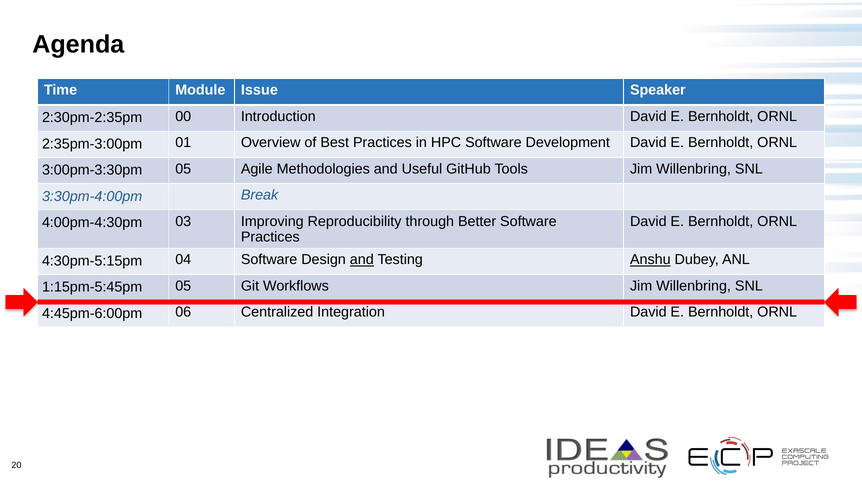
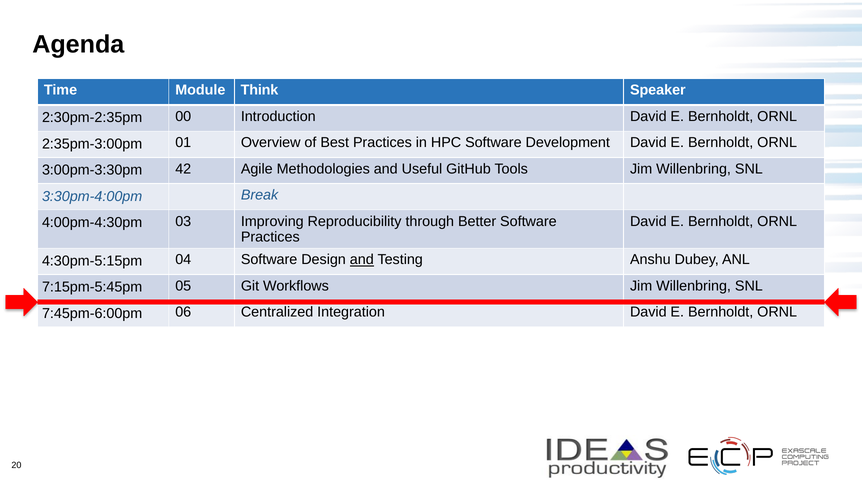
Issue: Issue -> Think
3:00pm-3:30pm 05: 05 -> 42
Anshu underline: present -> none
1:15pm-5:45pm: 1:15pm-5:45pm -> 7:15pm-5:45pm
4:45pm-6:00pm: 4:45pm-6:00pm -> 7:45pm-6:00pm
